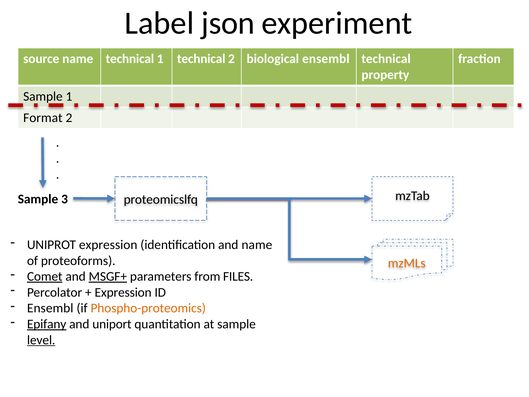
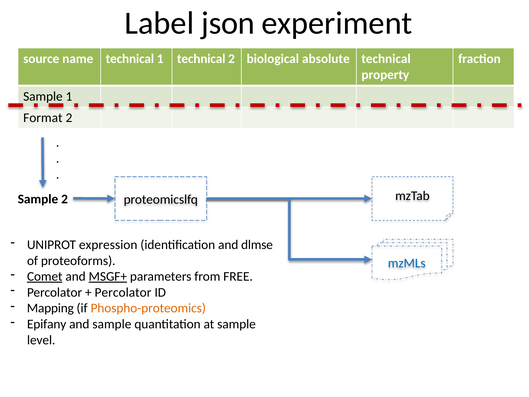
biological ensembl: ensembl -> absolute
Sample 3: 3 -> 2
and name: name -> dlmse
mzMLs colour: orange -> blue
FILES: FILES -> FREE
Expression at (123, 292): Expression -> Percolator
Ensembl at (50, 308): Ensembl -> Mapping
Epifany underline: present -> none
and uniport: uniport -> sample
level underline: present -> none
